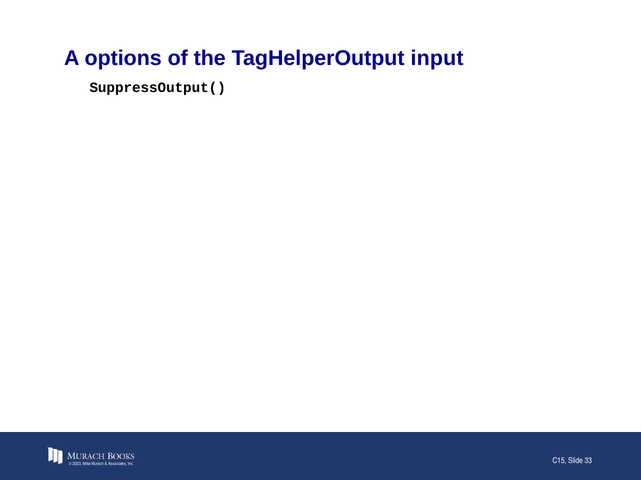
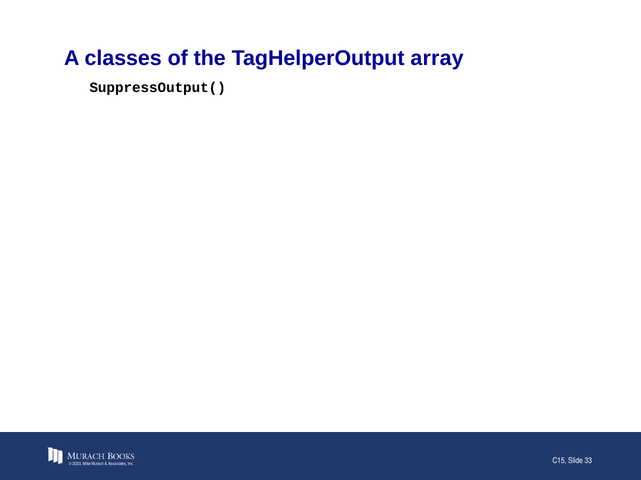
options: options -> classes
input: input -> array
